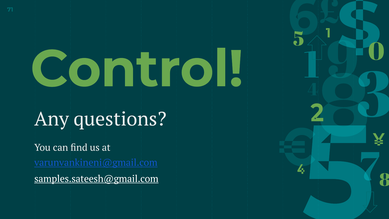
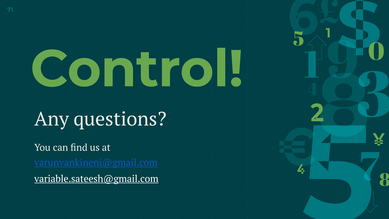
samples.sateesh@gmail.com: samples.sateesh@gmail.com -> variable.sateesh@gmail.com
